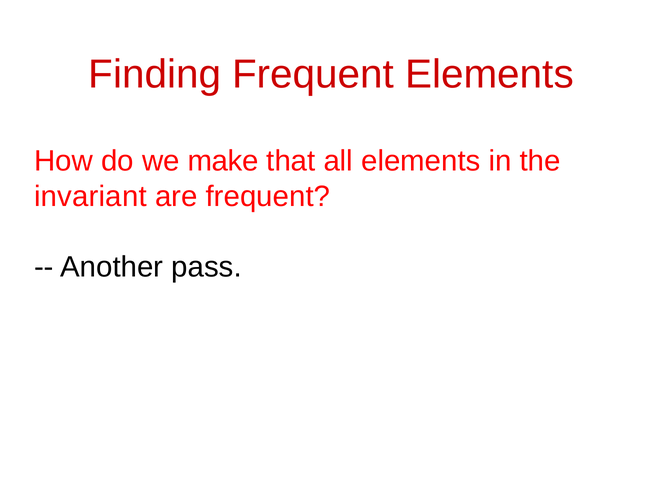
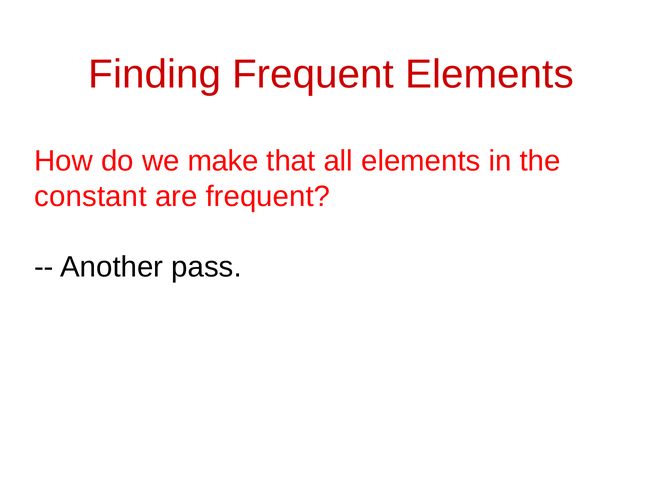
invariant: invariant -> constant
